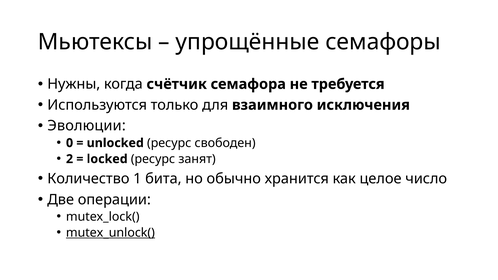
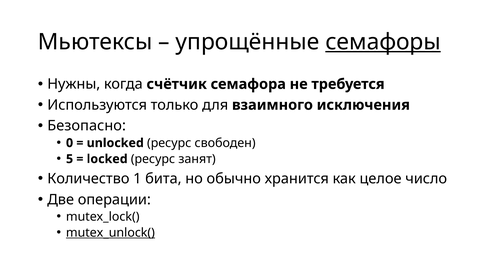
семафоры underline: none -> present
Эволюции: Эволюции -> Безопасно
2: 2 -> 5
